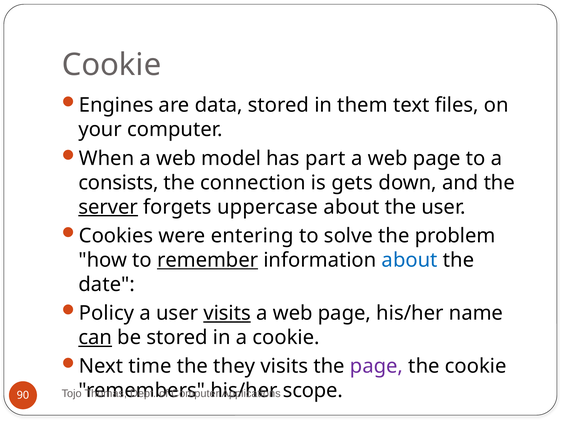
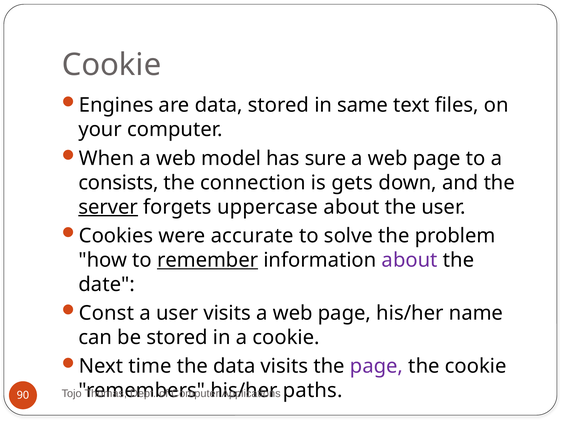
them: them -> same
part: part -> sure
entering: entering -> accurate
about at (410, 260) colour: blue -> purple
Policy: Policy -> Const
visits at (227, 313) underline: present -> none
can underline: present -> none
the they: they -> data
scope: scope -> paths
